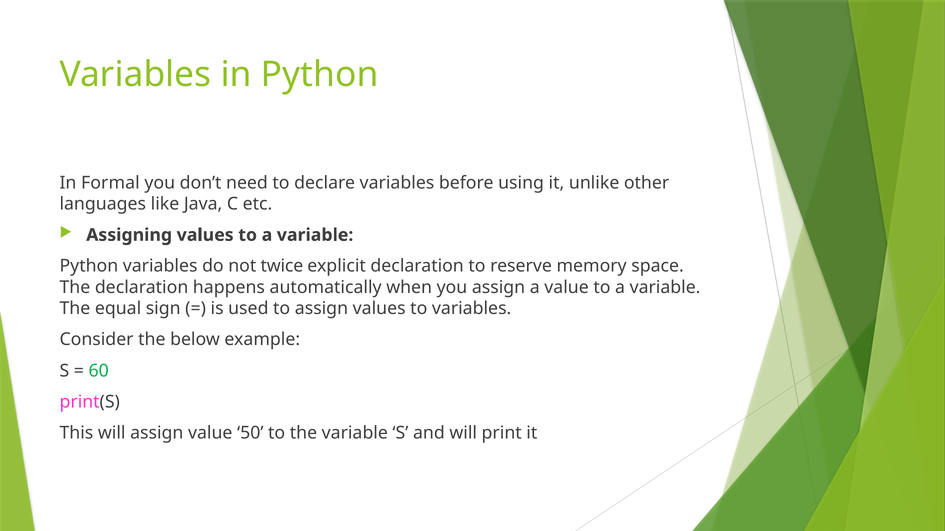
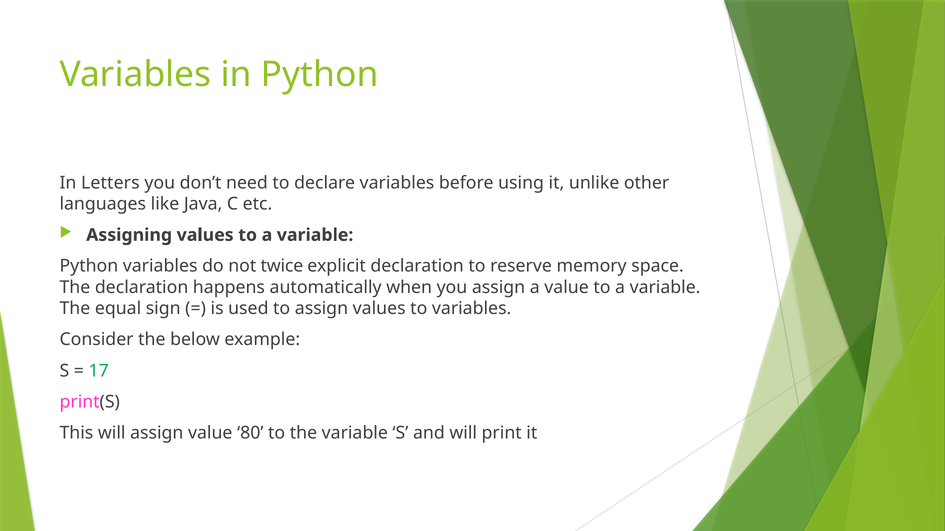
Formal: Formal -> Letters
60: 60 -> 17
50: 50 -> 80
